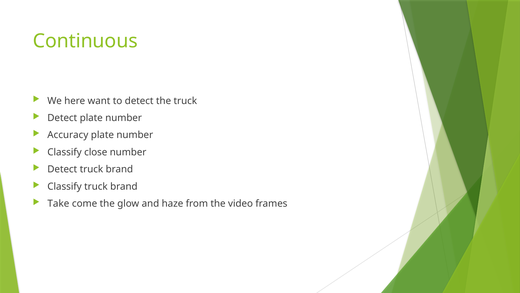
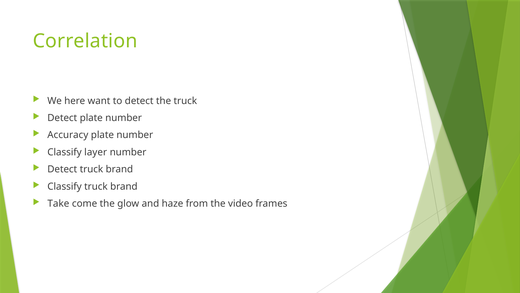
Continuous: Continuous -> Correlation
close: close -> layer
